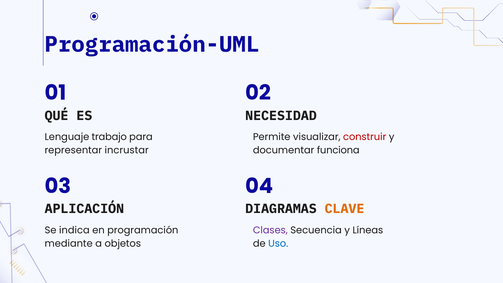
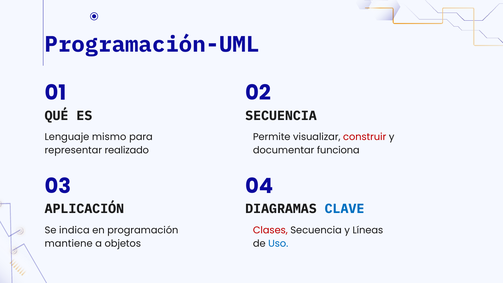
NECESIDAD at (281, 116): NECESIDAD -> SECUENCIA
trabajo: trabajo -> mismo
incrustar: incrustar -> realizado
CLAVE colour: orange -> blue
Clases colour: purple -> red
mediante: mediante -> mantiene
